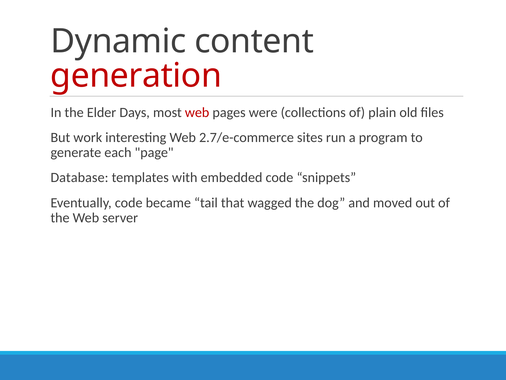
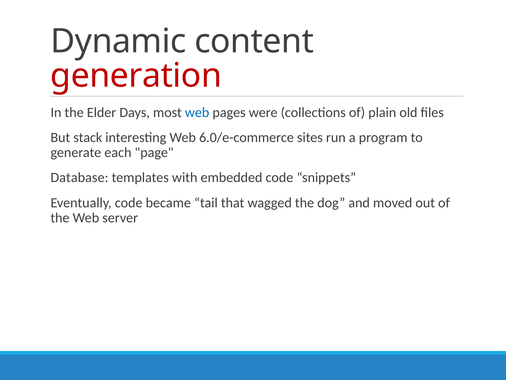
web at (197, 112) colour: red -> blue
work: work -> stack
2.7/e-commerce: 2.7/e-commerce -> 6.0/e-commerce
